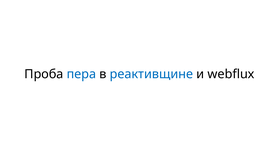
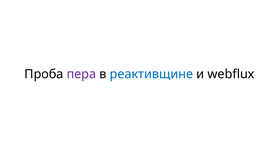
пера colour: blue -> purple
